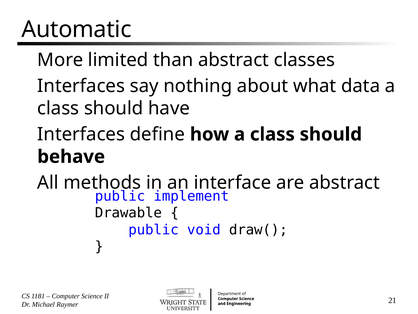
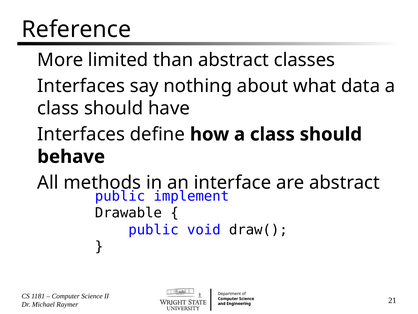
Automatic: Automatic -> Reference
